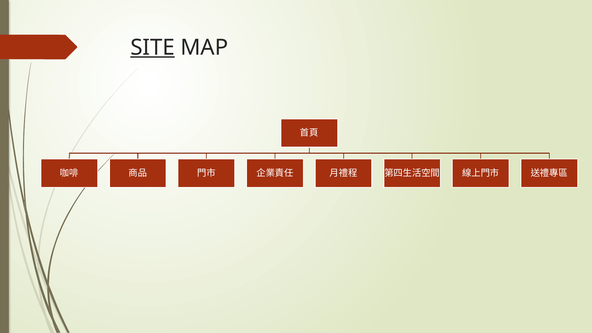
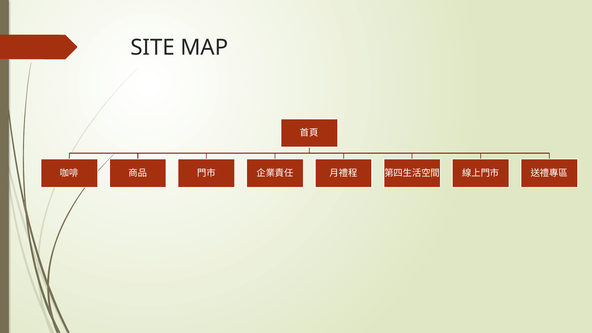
SITE underline: present -> none
